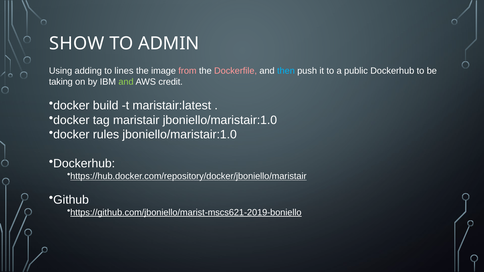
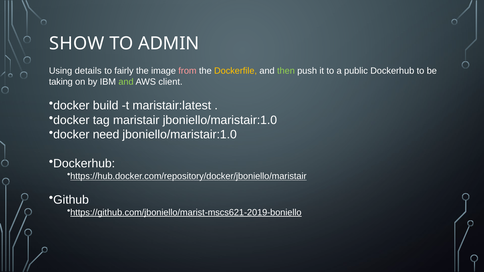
adding: adding -> details
lines: lines -> fairly
Dockerfile colour: pink -> yellow
then colour: light blue -> light green
credit: credit -> client
rules: rules -> need
